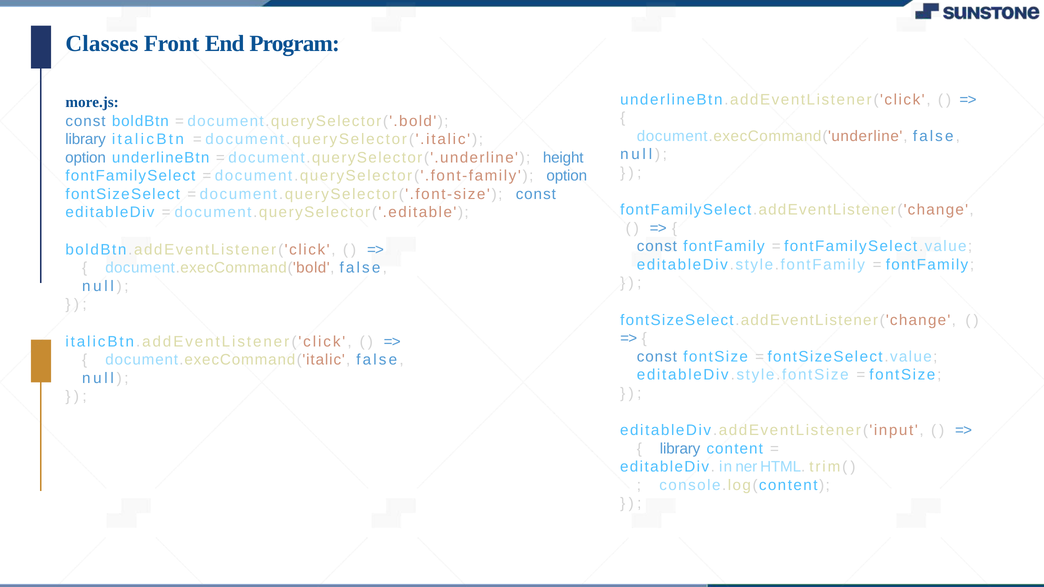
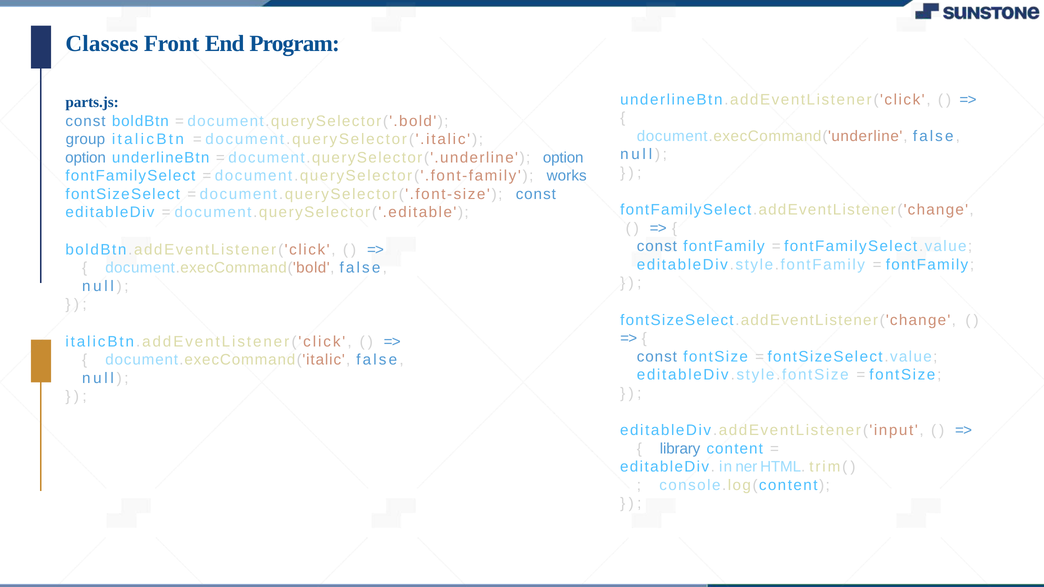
more.js: more.js -> parts.js
library at (86, 140): library -> group
document.querySelector('.underline height: height -> option
document.querySelector('.font-family option: option -> works
